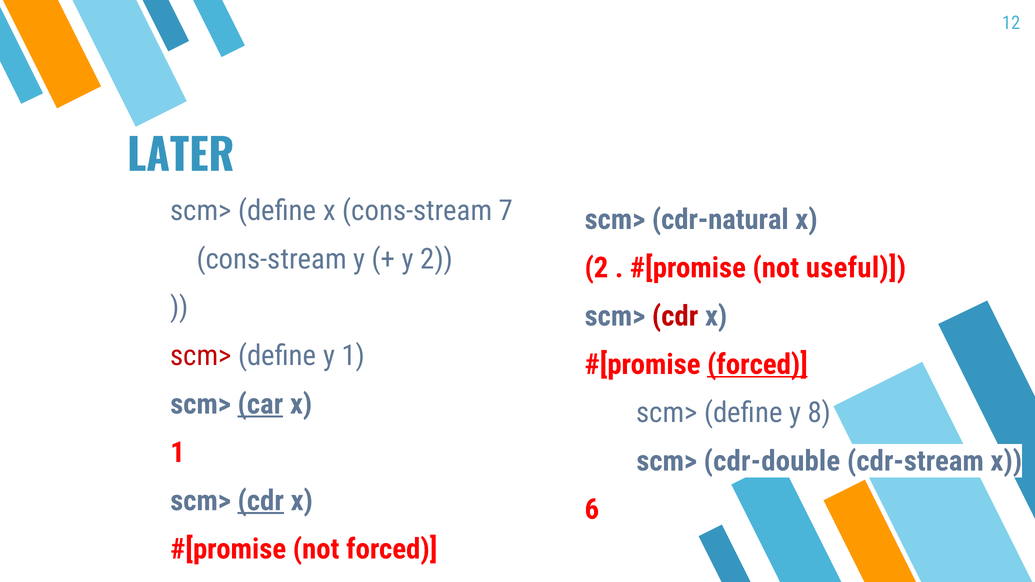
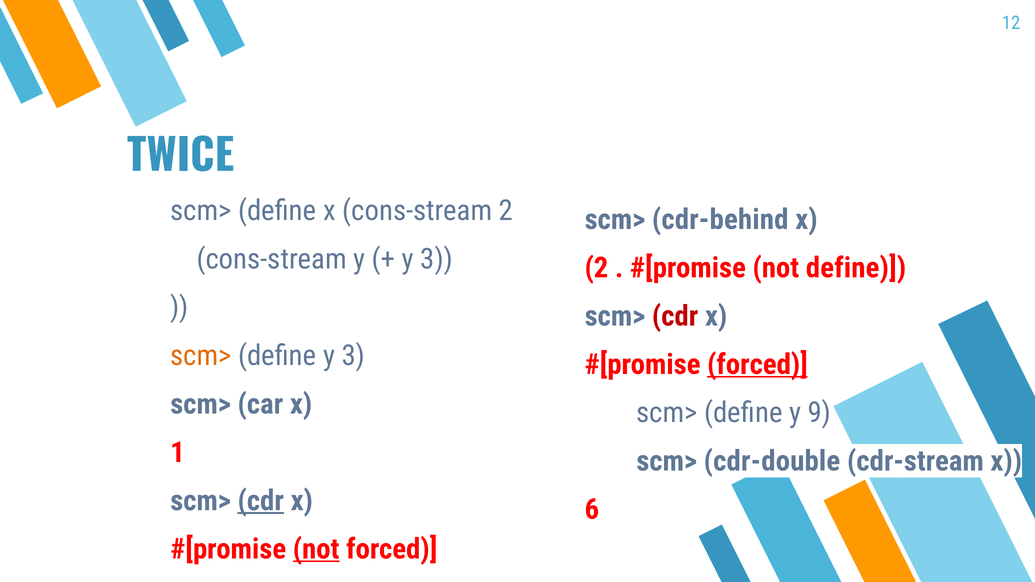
LATER: LATER -> TWICE
cons-stream 7: 7 -> 2
cdr-natural: cdr-natural -> cdr-behind
2 at (437, 259): 2 -> 3
not useful: useful -> define
scm> at (201, 356) colour: red -> orange
define y 1: 1 -> 3
car underline: present -> none
8: 8 -> 9
not at (316, 549) underline: none -> present
